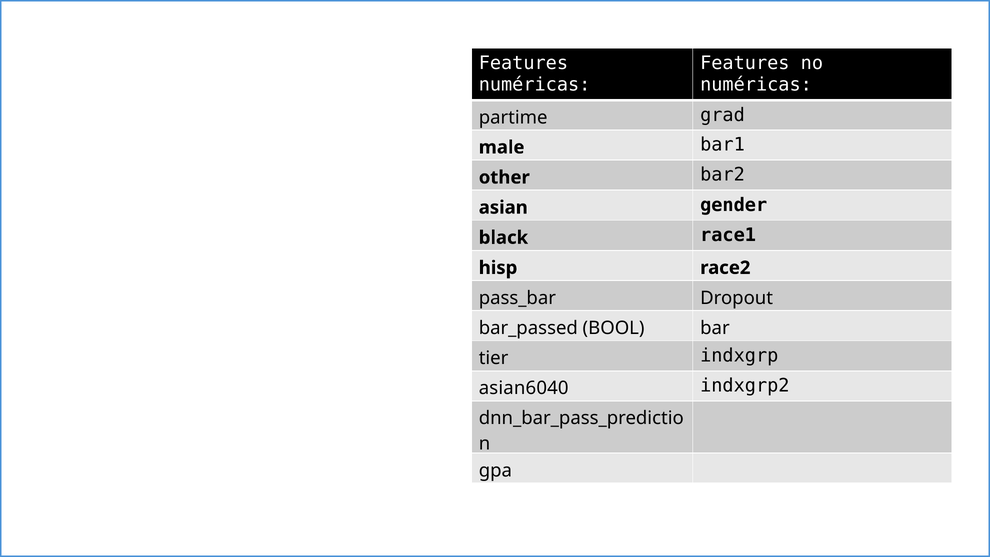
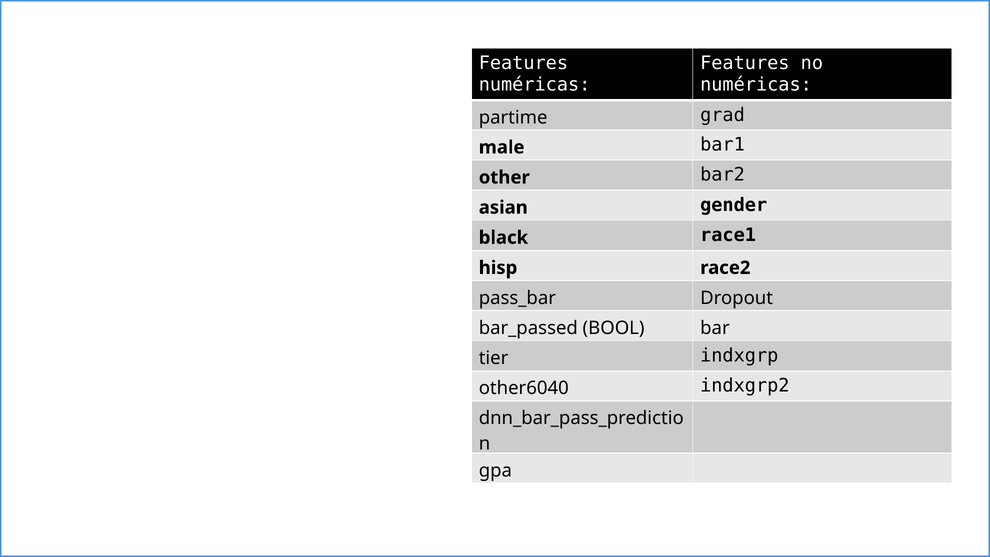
asian6040: asian6040 -> other6040
